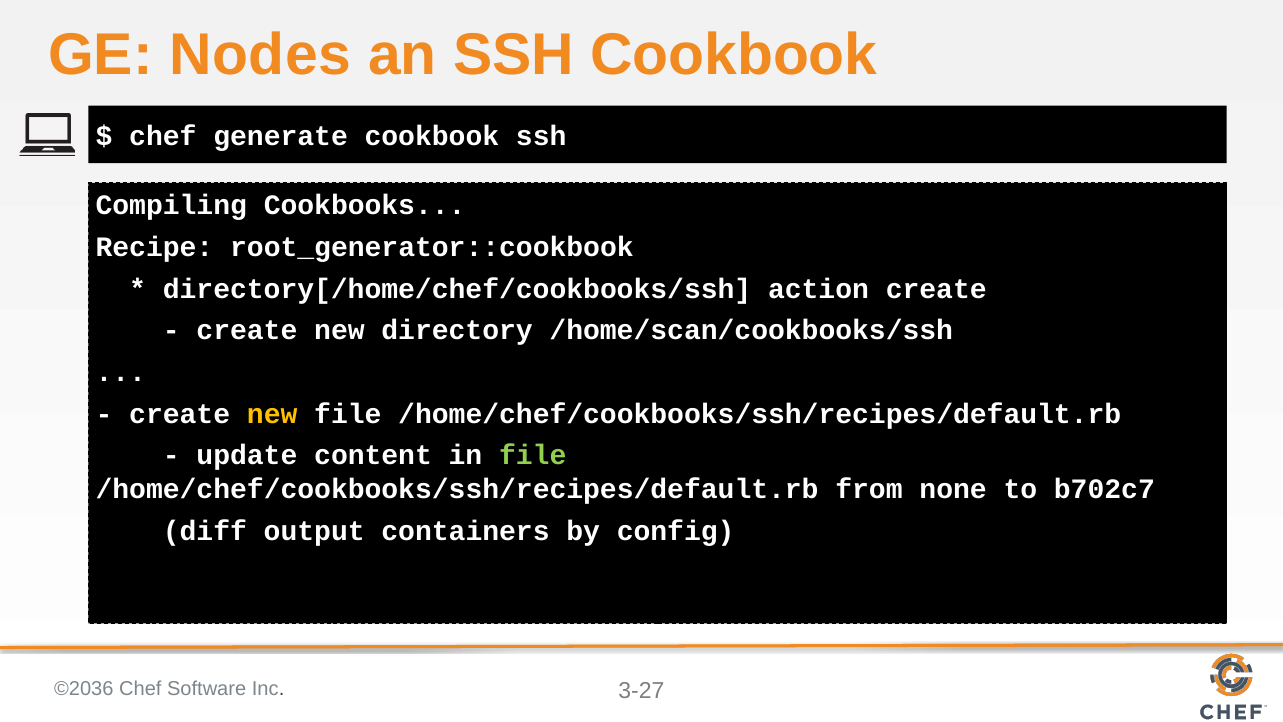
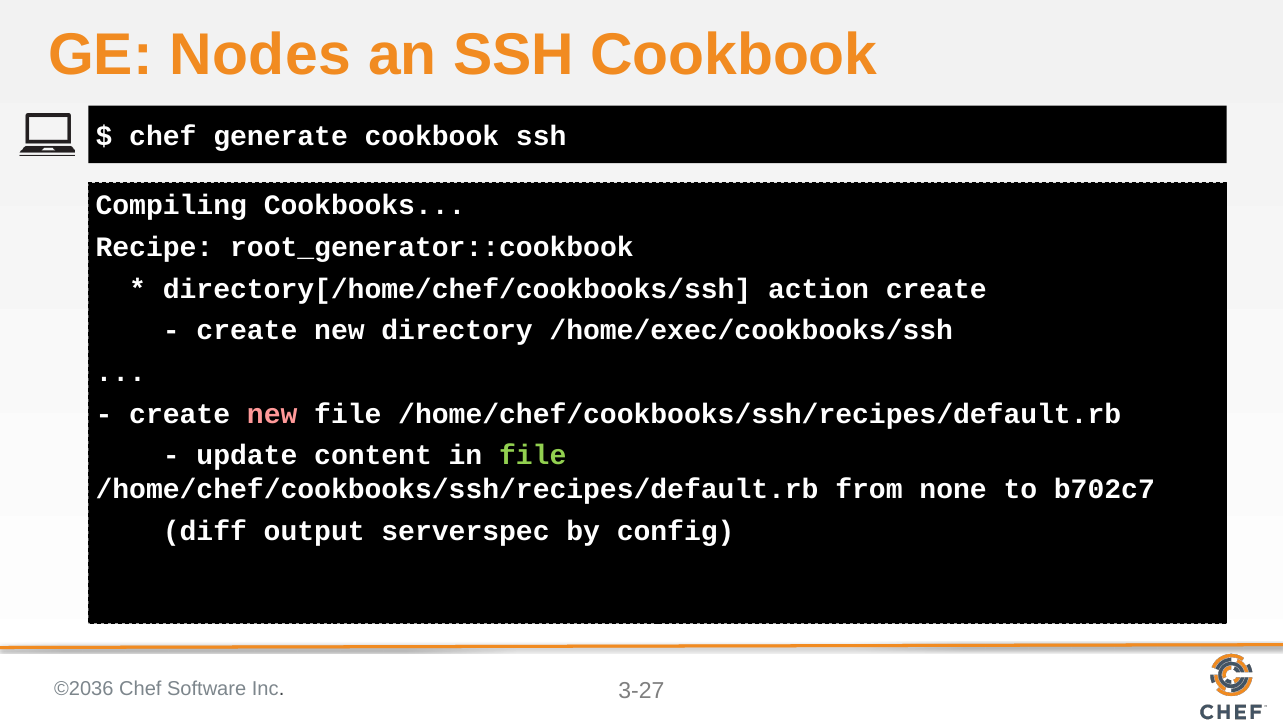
/home/scan/cookbooks/ssh: /home/scan/cookbooks/ssh -> /home/exec/cookbooks/ssh
new at (272, 414) colour: yellow -> pink
containers: containers -> serverspec
